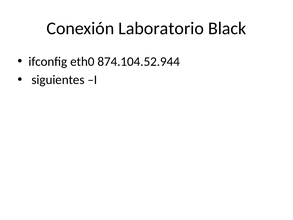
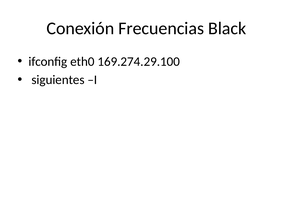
Laboratorio: Laboratorio -> Frecuencias
874.104.52.944: 874.104.52.944 -> 169.274.29.100
